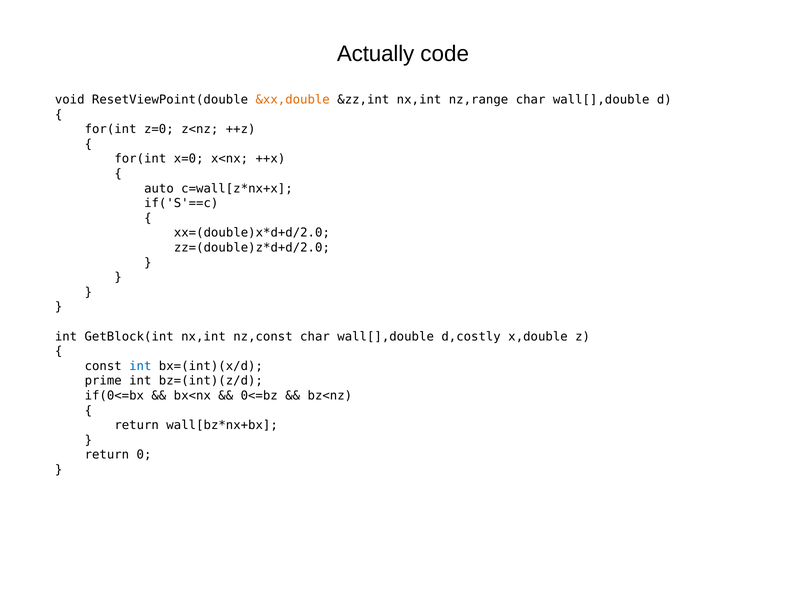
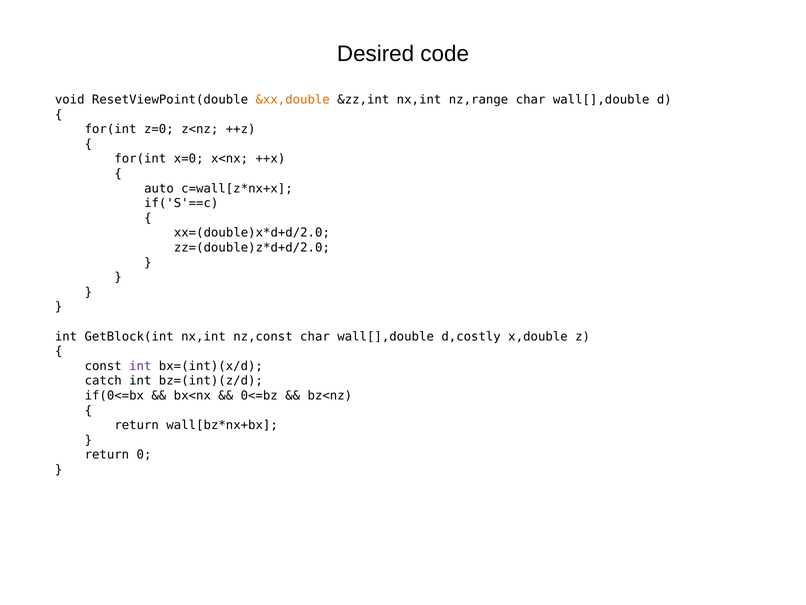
Actually: Actually -> Desired
int at (140, 366) colour: blue -> purple
prime: prime -> catch
